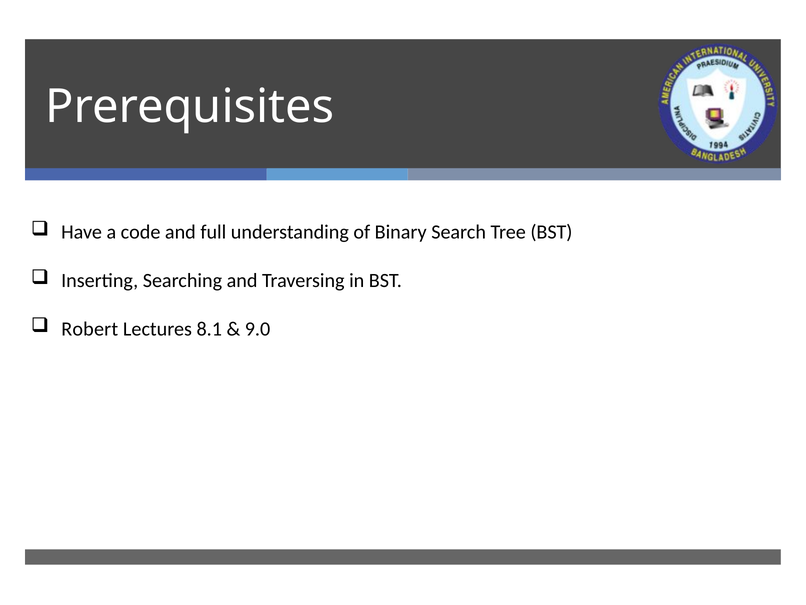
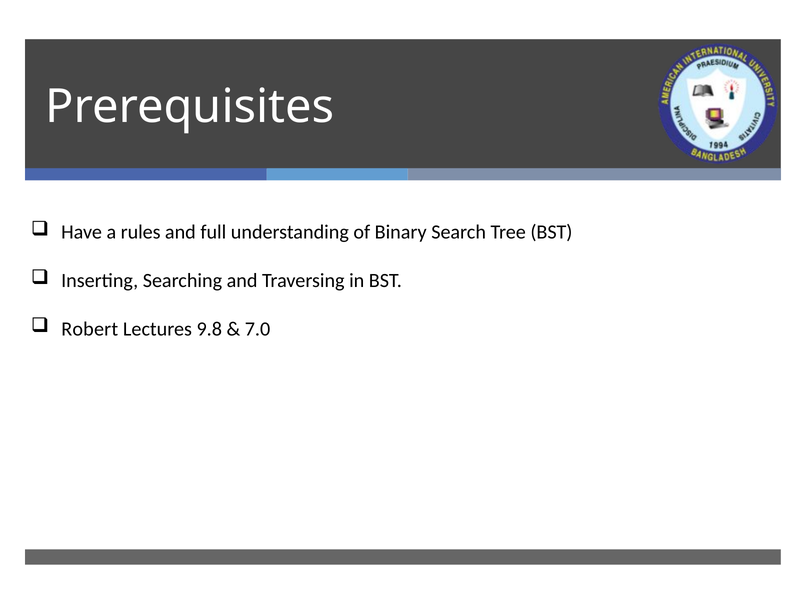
code: code -> rules
8.1: 8.1 -> 9.8
9.0: 9.0 -> 7.0
